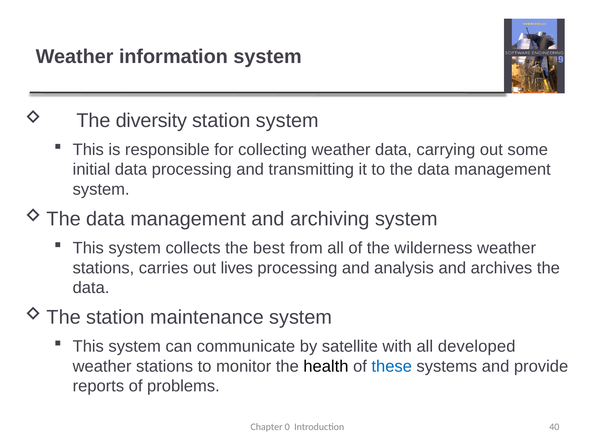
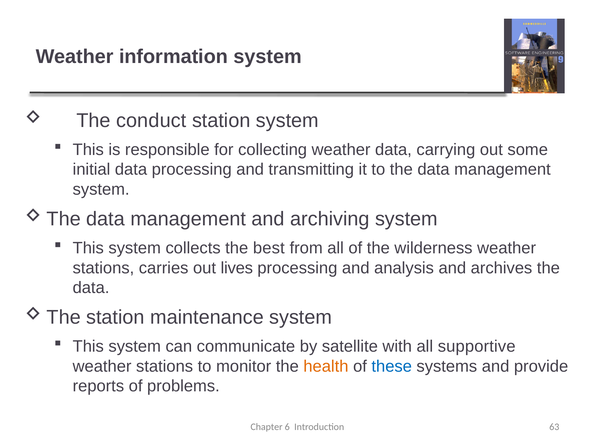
diversity: diversity -> conduct
developed: developed -> supportive
health colour: black -> orange
0: 0 -> 6
40: 40 -> 63
